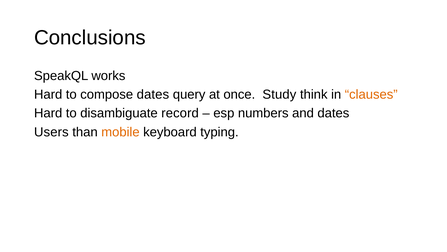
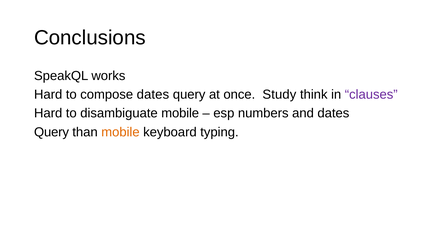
clauses colour: orange -> purple
disambiguate record: record -> mobile
Users at (51, 132): Users -> Query
